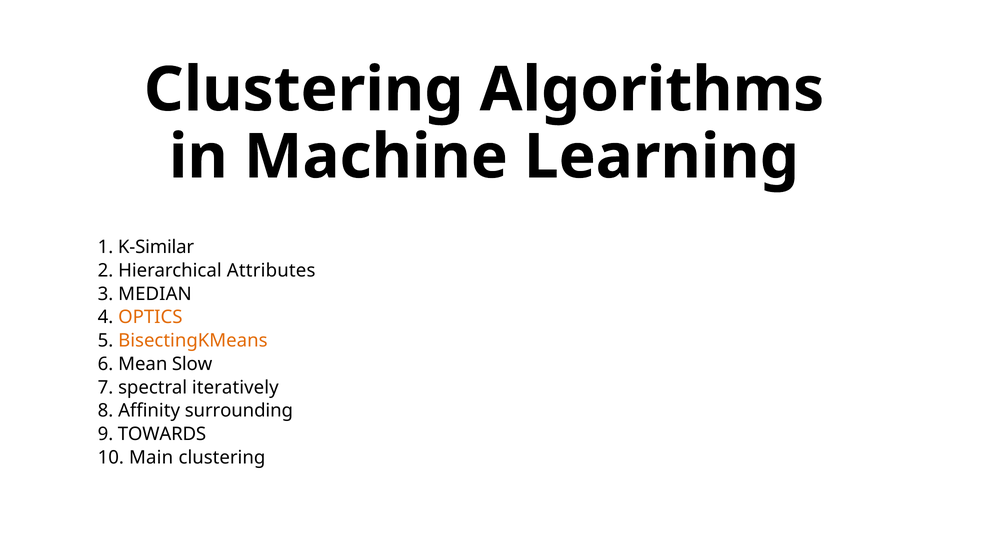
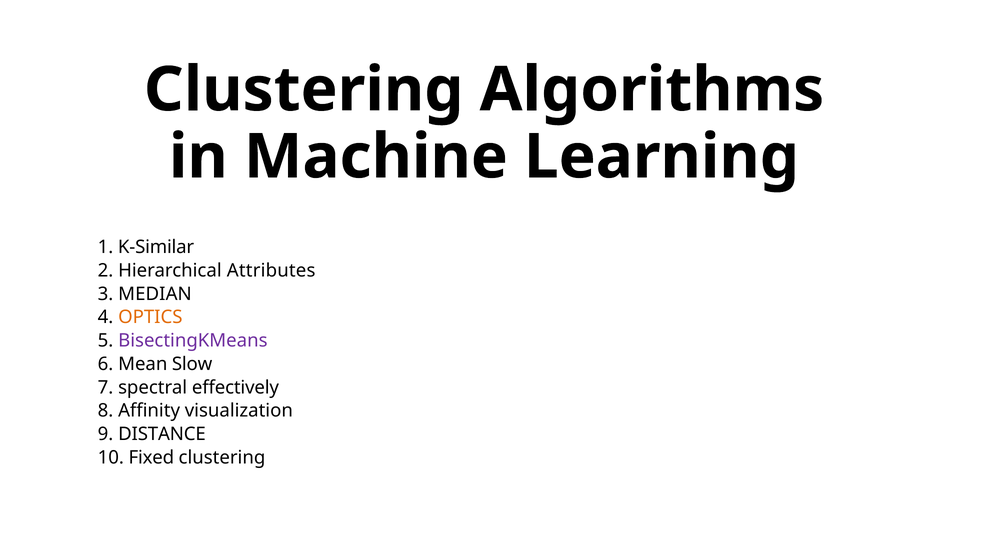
BisectingKMeans colour: orange -> purple
iteratively: iteratively -> effectively
surrounding: surrounding -> visualization
TOWARDS: TOWARDS -> DISTANCE
Main: Main -> Fixed
